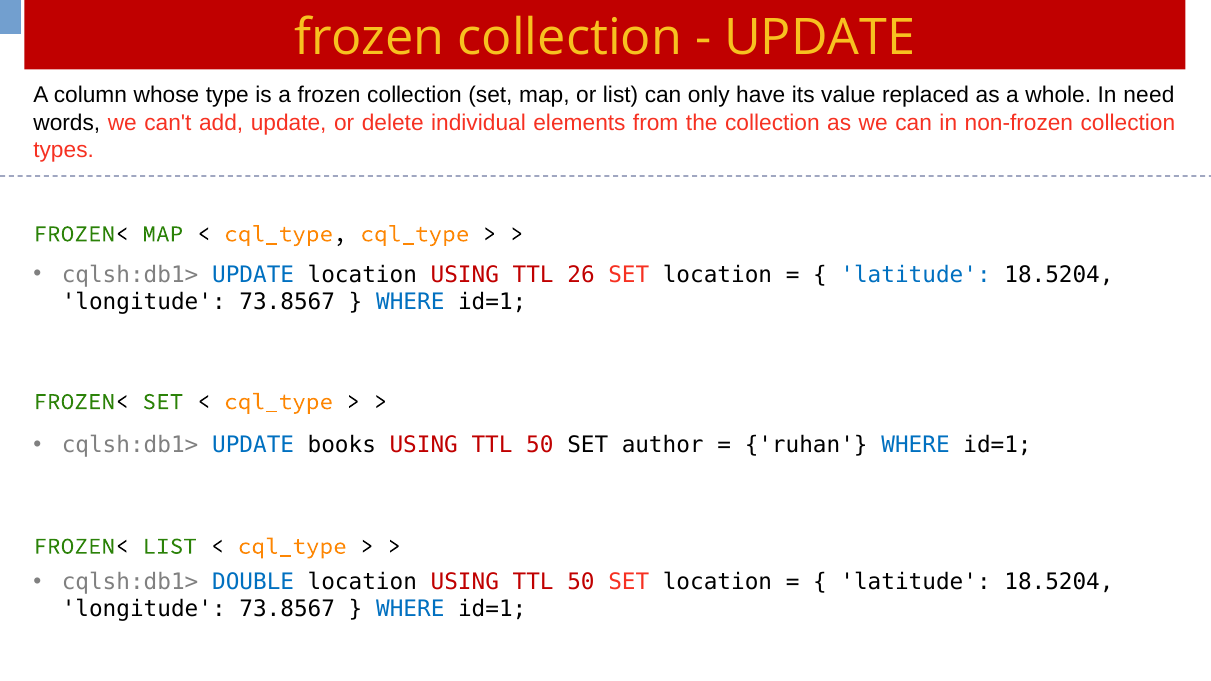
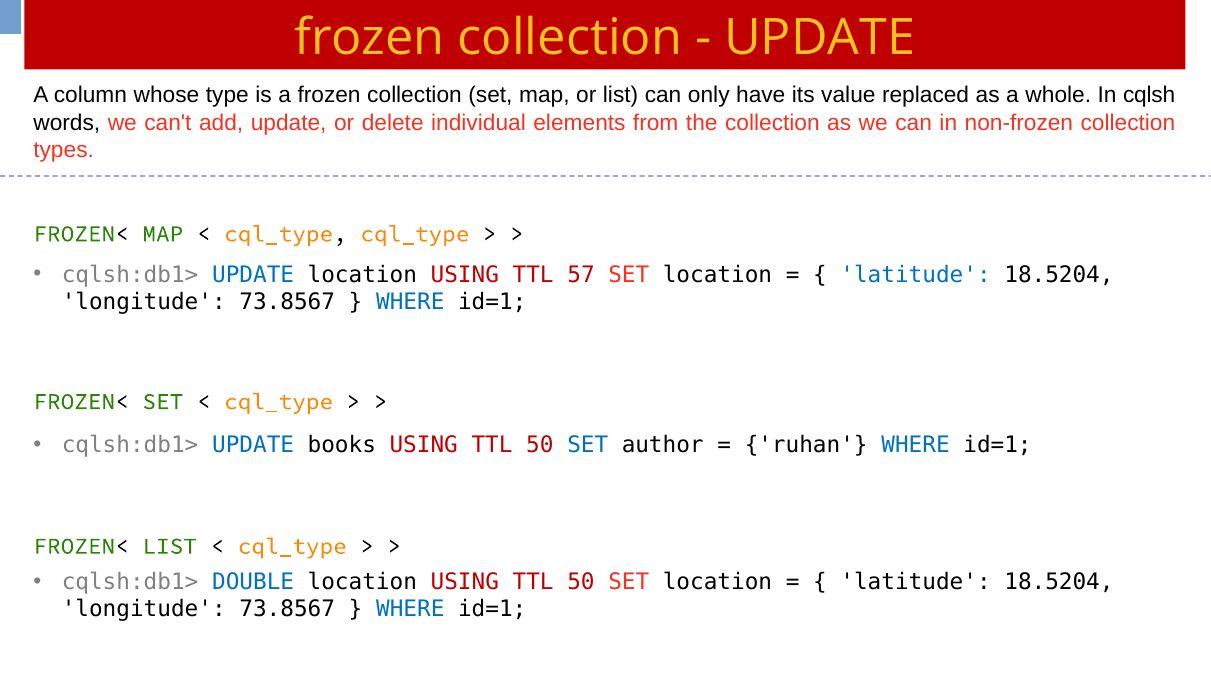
need: need -> cqlsh
26: 26 -> 57
SET at (588, 445) colour: black -> blue
